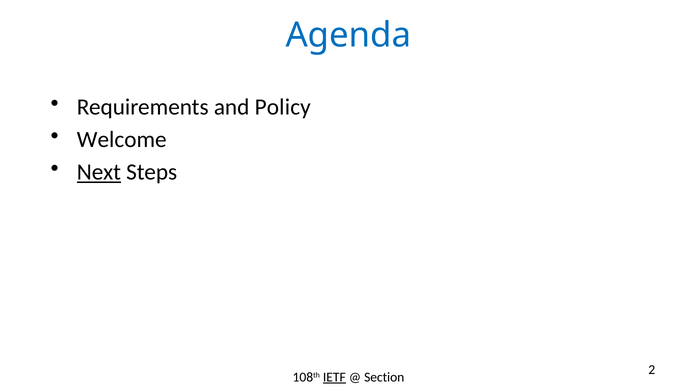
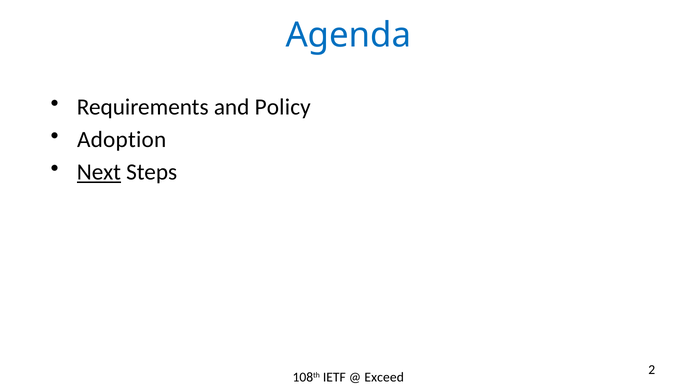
Welcome: Welcome -> Adoption
IETF underline: present -> none
Section: Section -> Exceed
